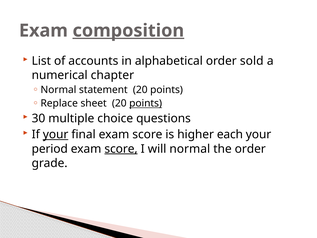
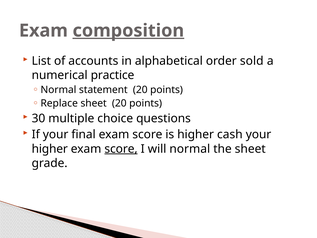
chapter: chapter -> practice
points at (146, 103) underline: present -> none
your at (56, 134) underline: present -> none
each: each -> cash
period at (50, 149): period -> higher
the order: order -> sheet
